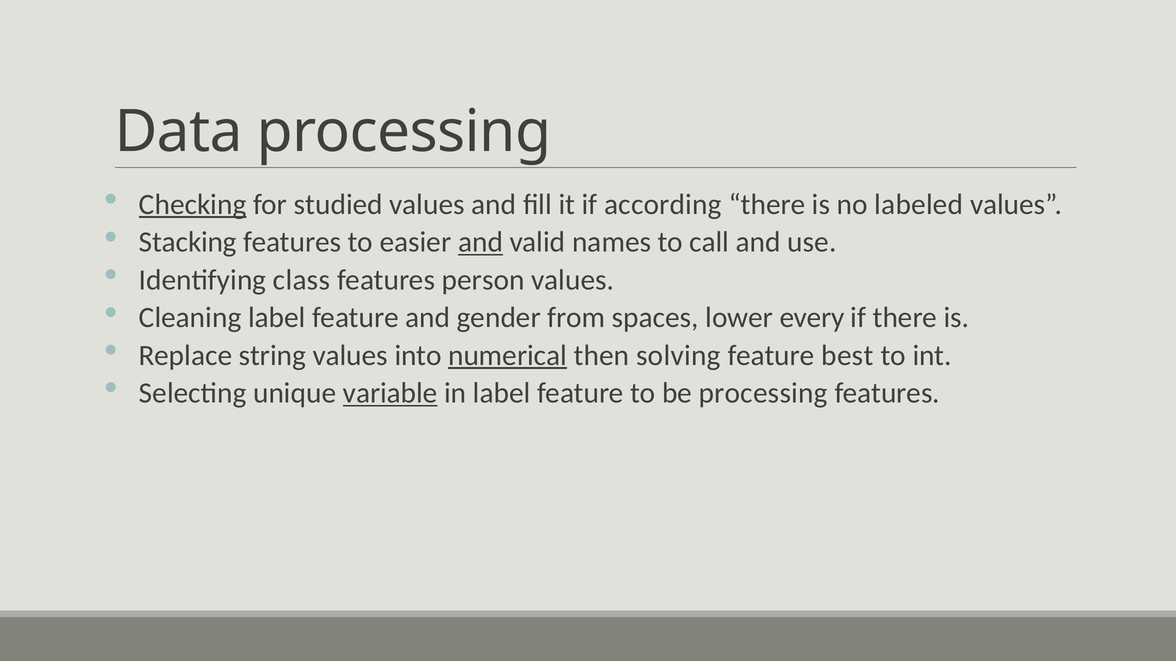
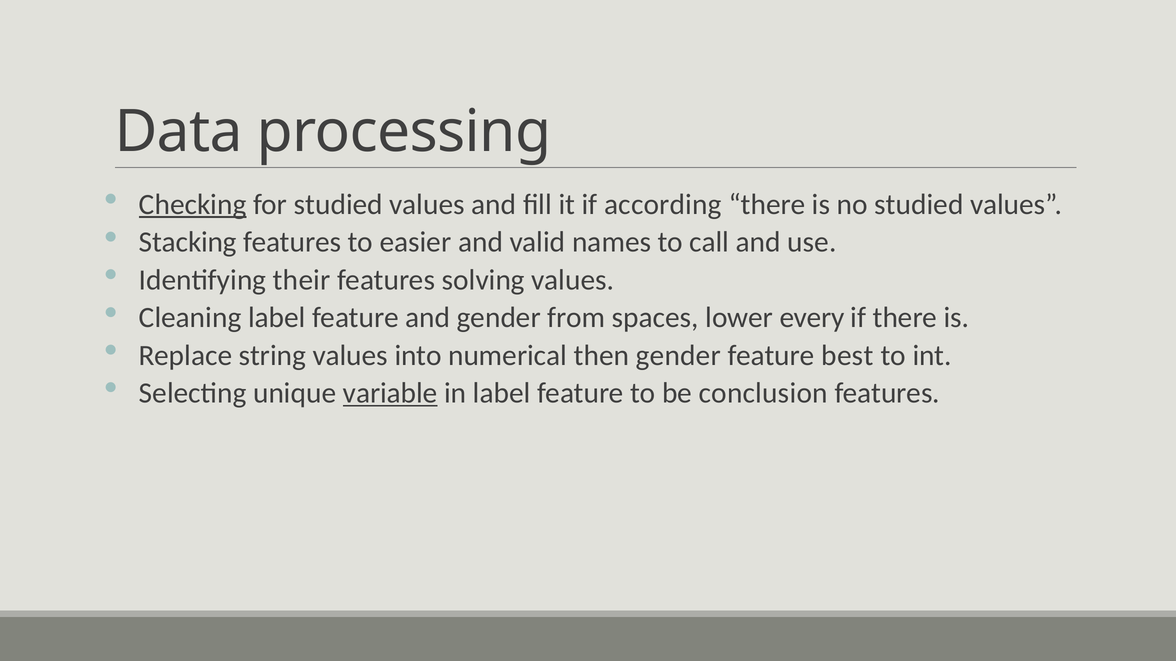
no labeled: labeled -> studied
and at (481, 242) underline: present -> none
class: class -> their
person: person -> solving
numerical underline: present -> none
then solving: solving -> gender
be processing: processing -> conclusion
